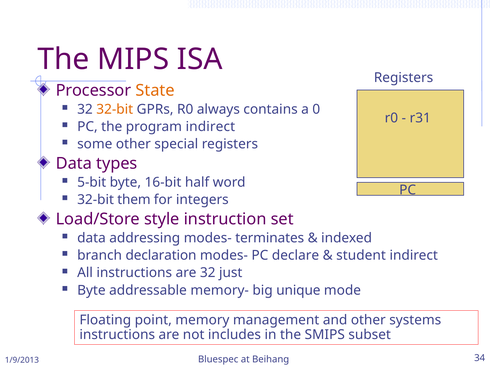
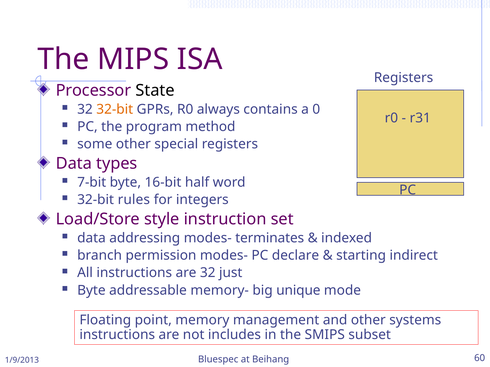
State colour: orange -> black
program indirect: indirect -> method
5-bit: 5-bit -> 7-bit
them: them -> rules
declaration: declaration -> permission
student: student -> starting
34: 34 -> 60
